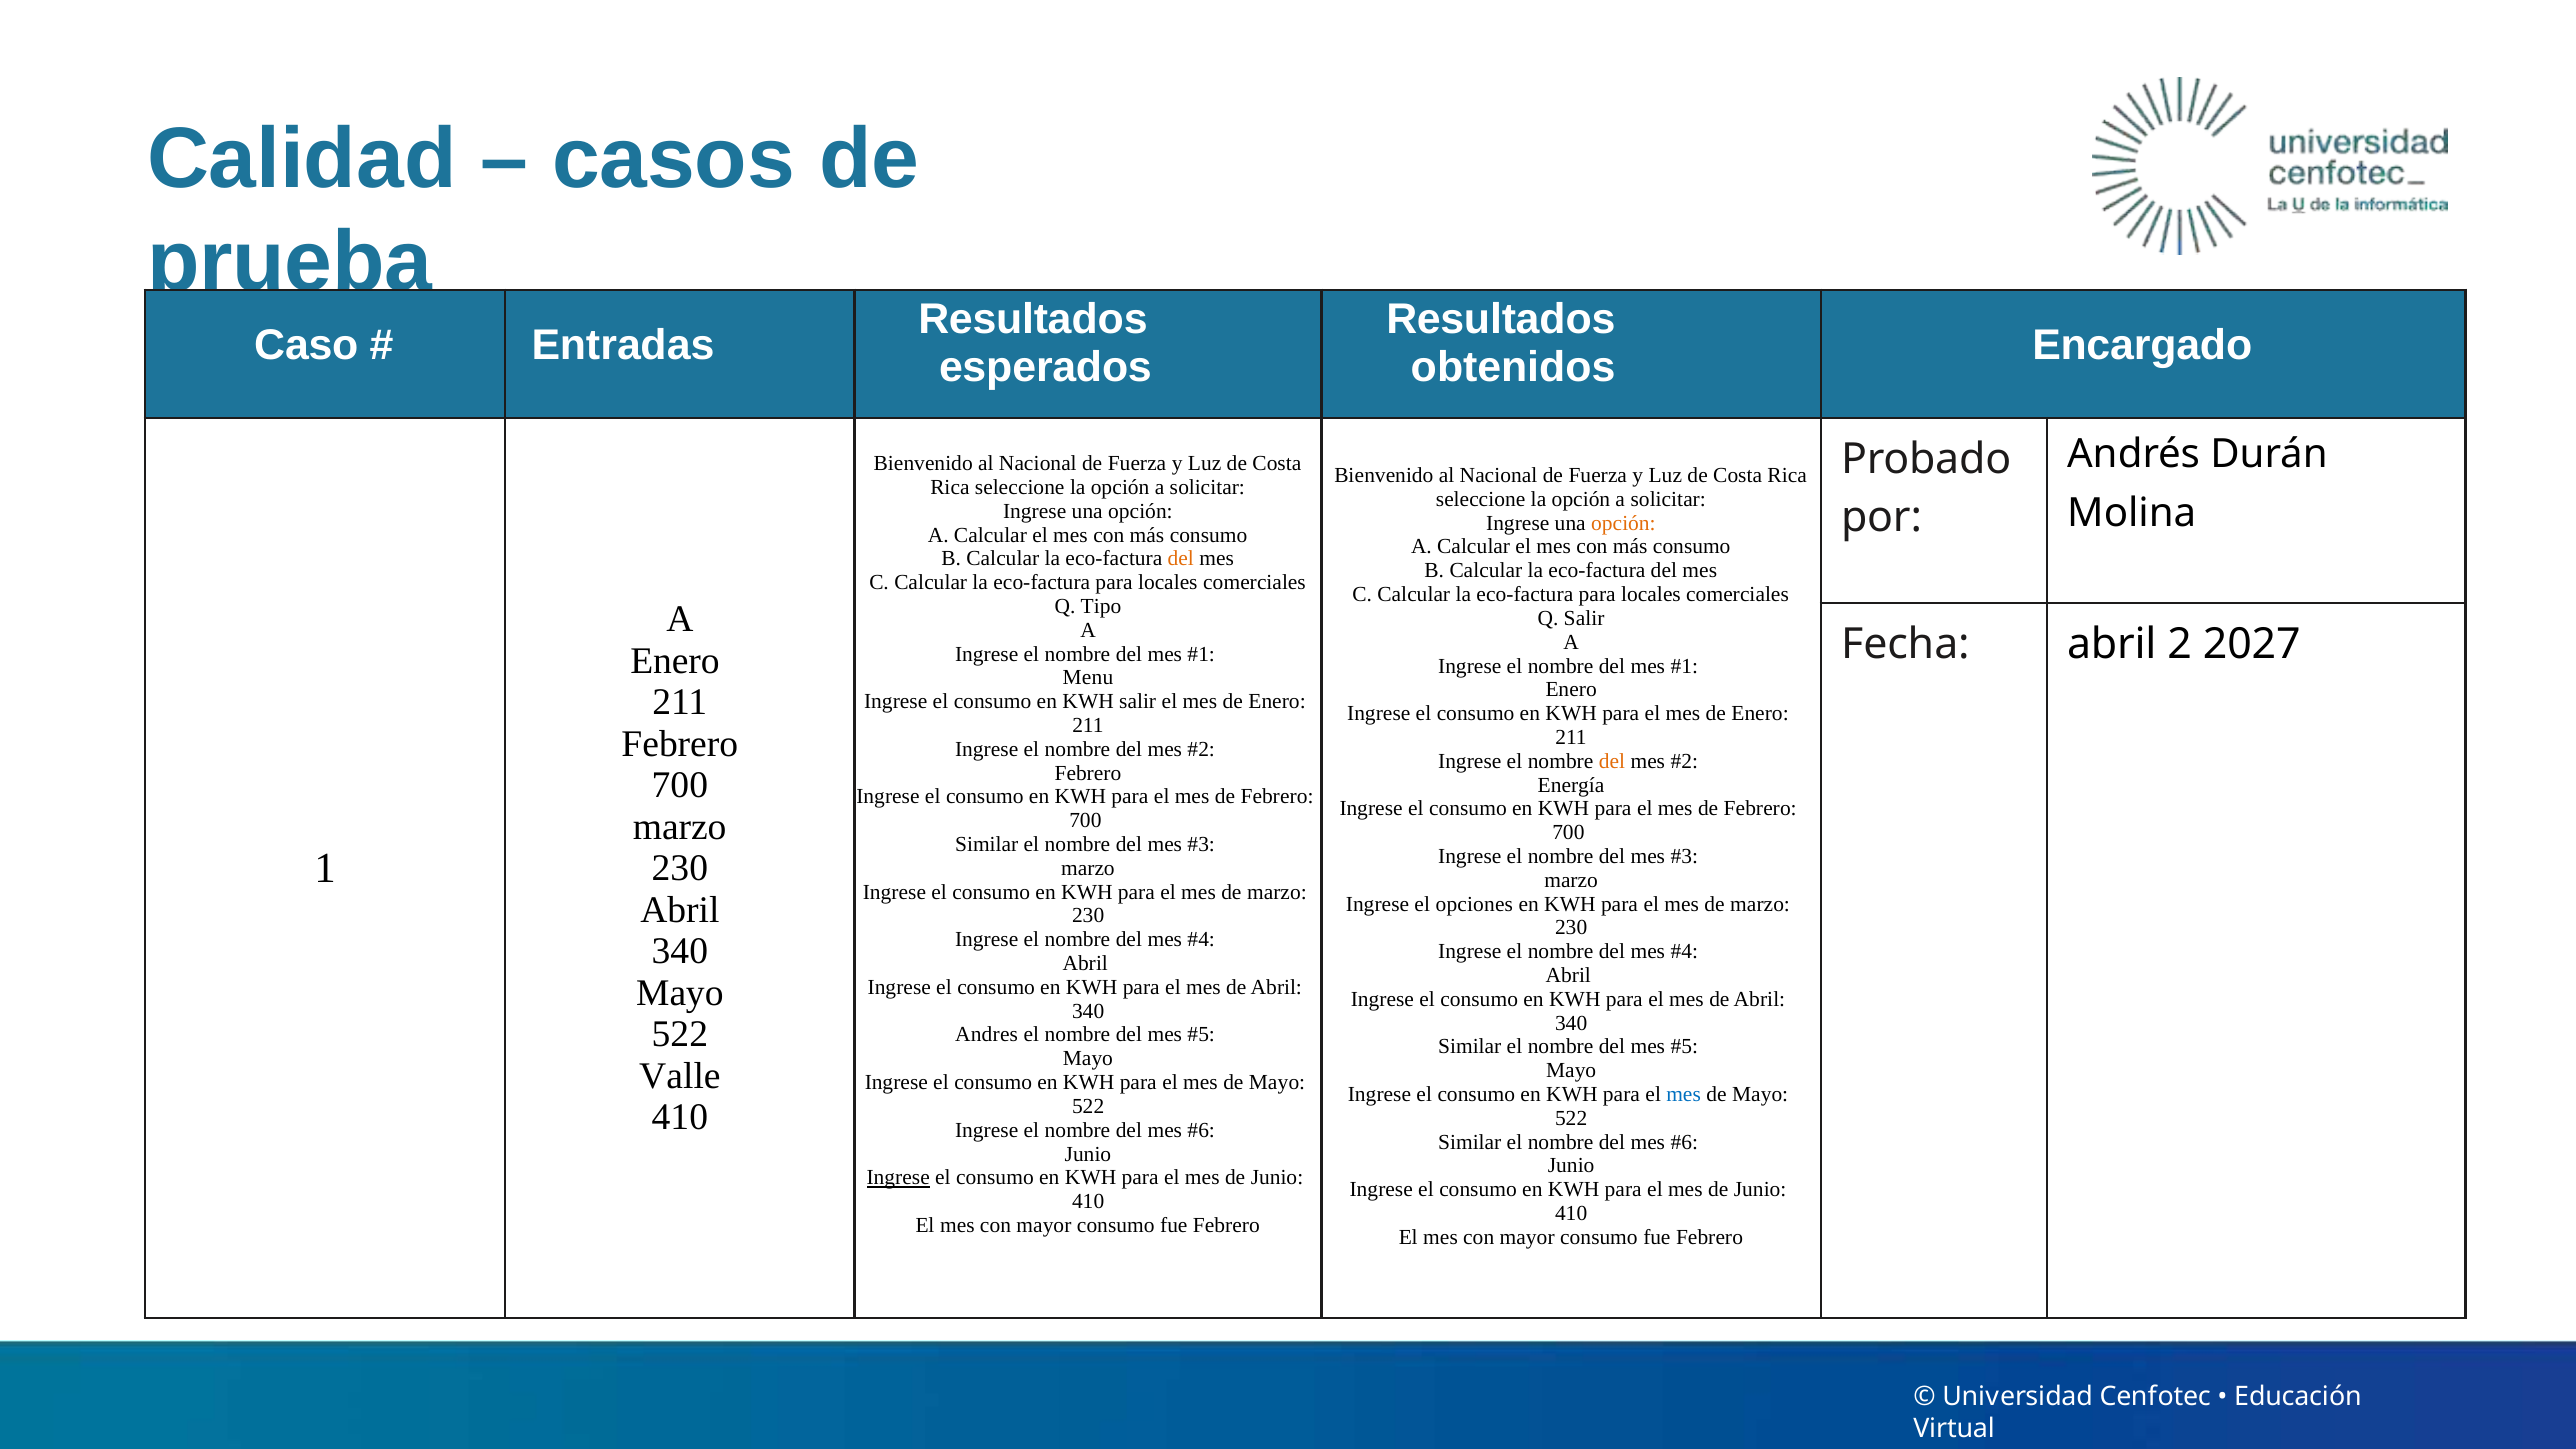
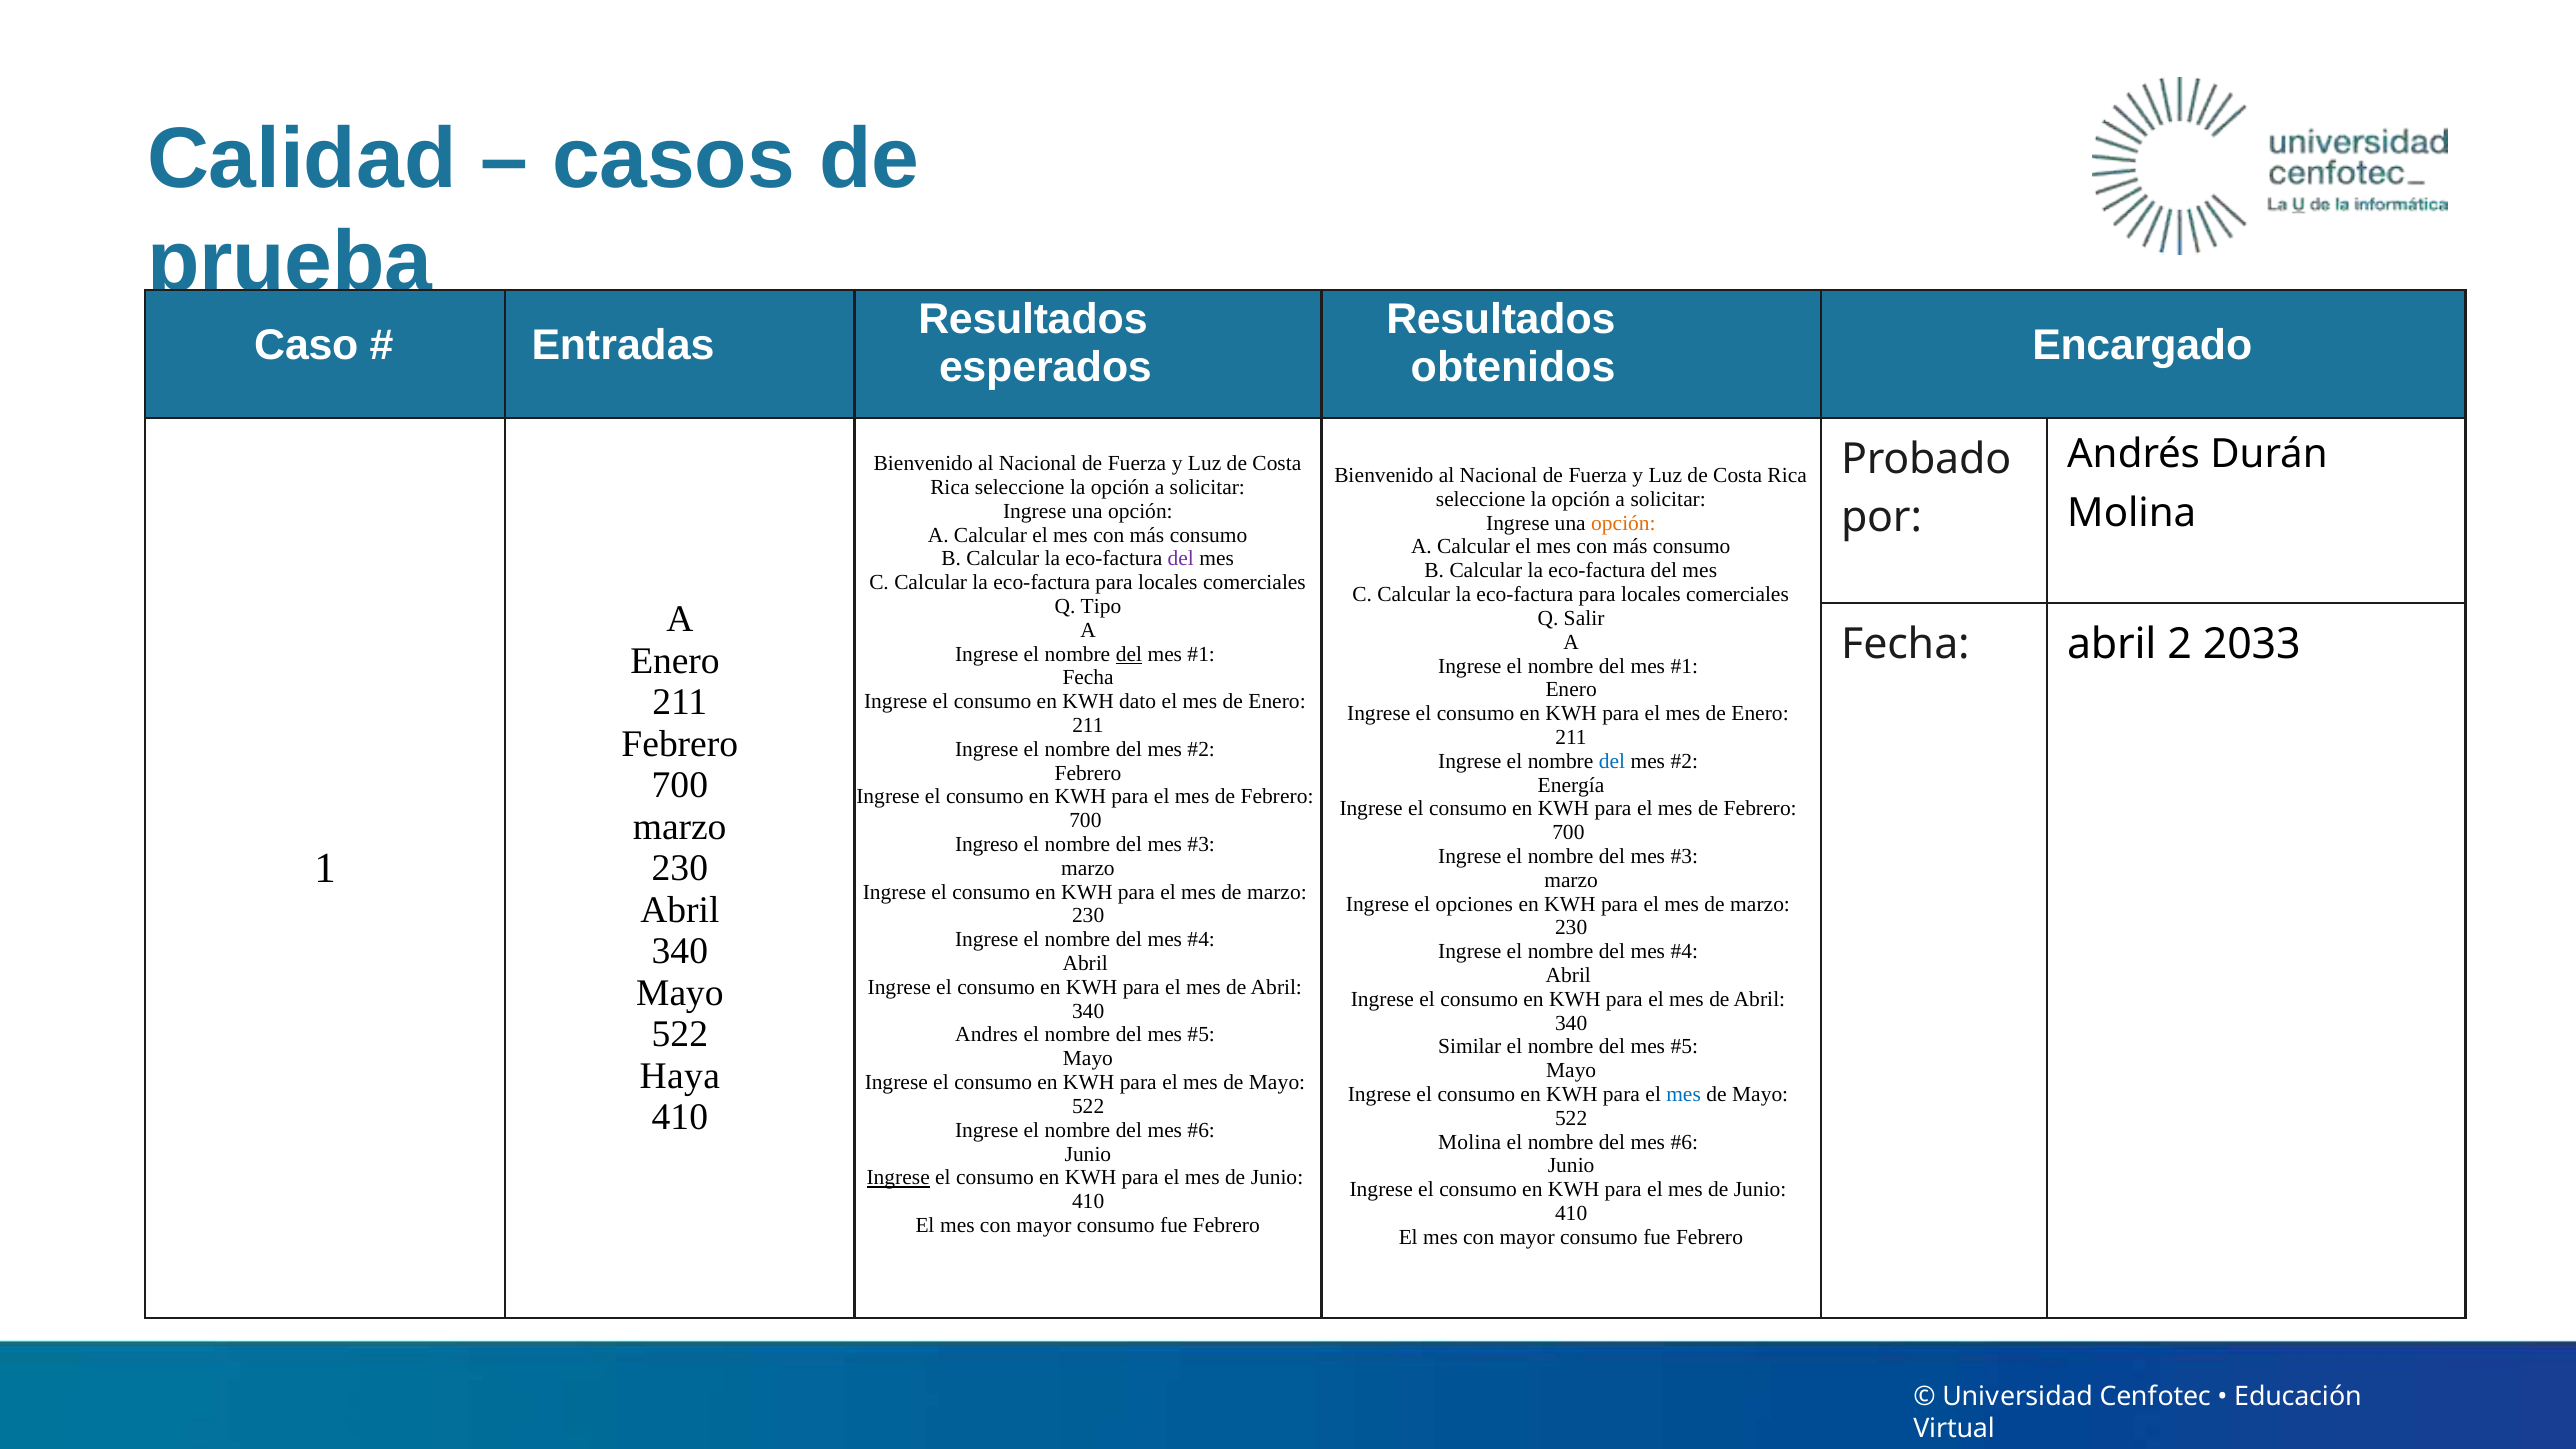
del at (1181, 559) colour: orange -> purple
2027: 2027 -> 2033
del at (1129, 654) underline: none -> present
Menu at (1088, 678): Menu -> Fecha
KWH salir: salir -> dato
del at (1612, 761) colour: orange -> blue
Similar at (987, 844): Similar -> Ingreso
Valle: Valle -> Haya
Similar at (1470, 1142): Similar -> Molina
